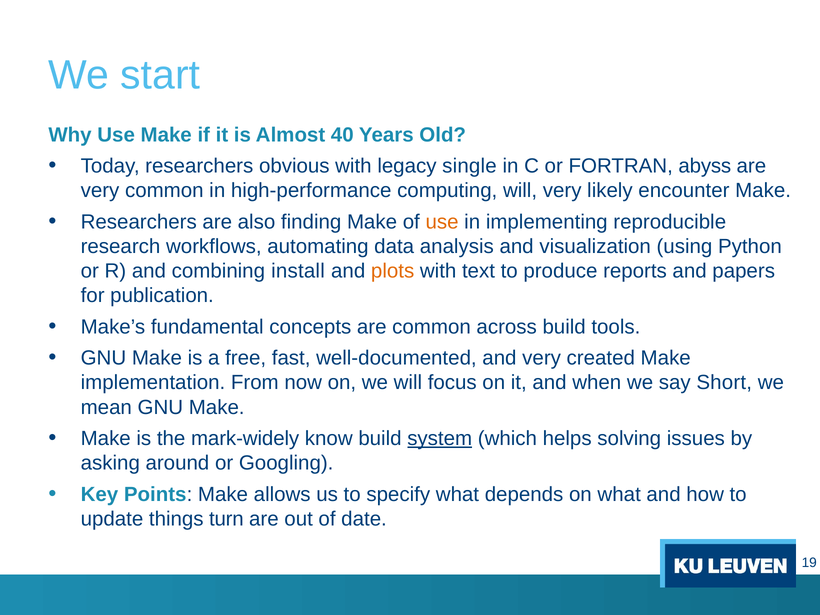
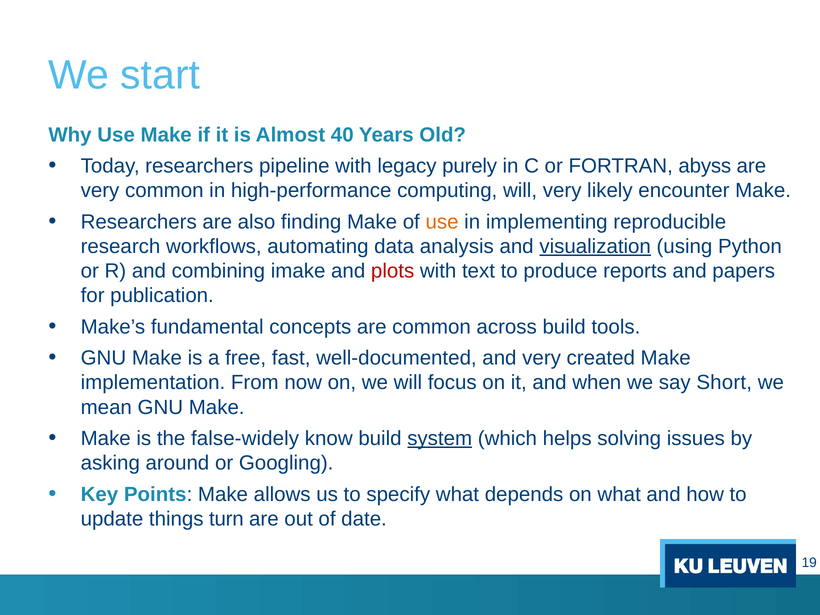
obvious: obvious -> pipeline
single: single -> purely
visualization underline: none -> present
install: install -> imake
plots colour: orange -> red
mark-widely: mark-widely -> false-widely
